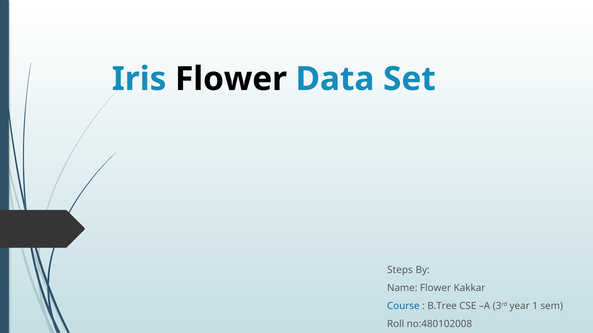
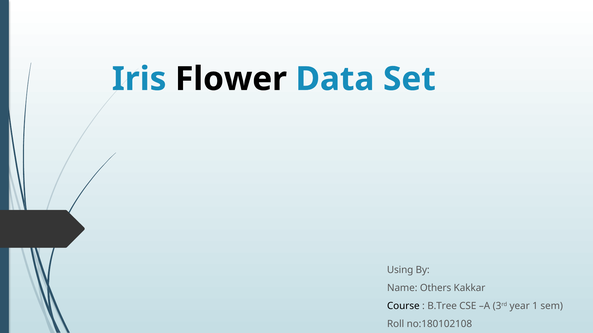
Steps: Steps -> Using
Name Flower: Flower -> Others
Course colour: blue -> black
no:480102008: no:480102008 -> no:180102108
